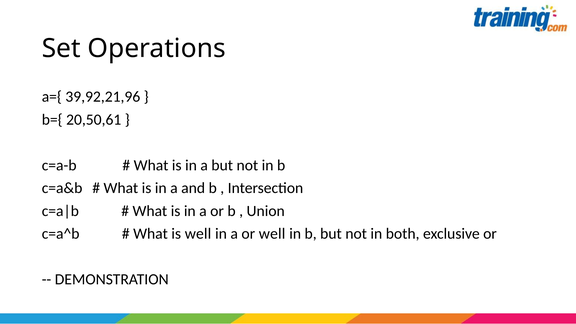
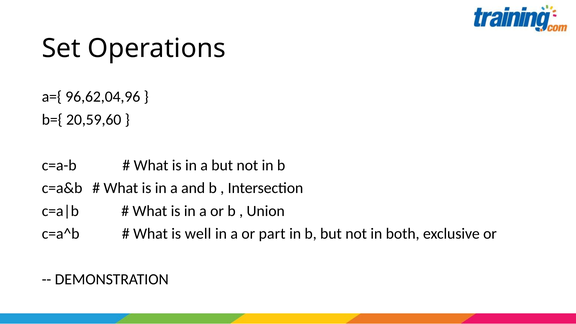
39,92,21,96: 39,92,21,96 -> 96,62,04,96
20,50,61: 20,50,61 -> 20,59,60
or well: well -> part
